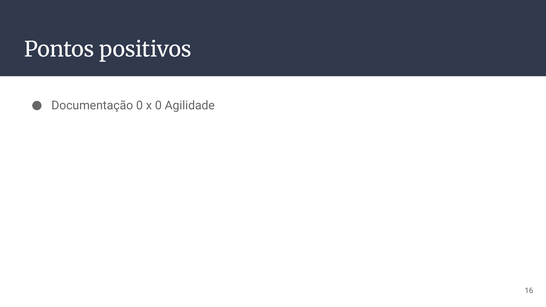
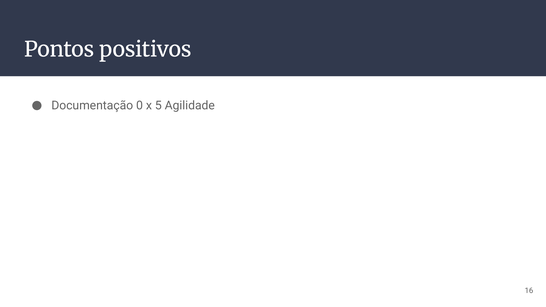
x 0: 0 -> 5
